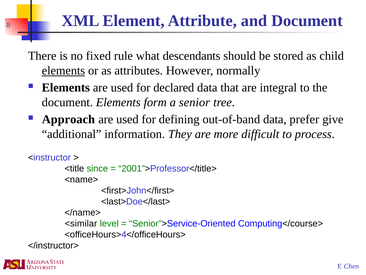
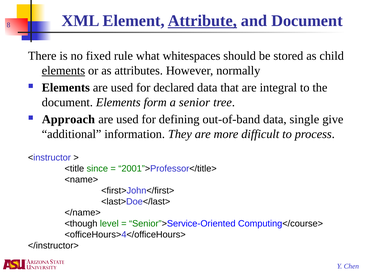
Attribute underline: none -> present
descendants: descendants -> whitespaces
prefer: prefer -> single
<similar: <similar -> <though
